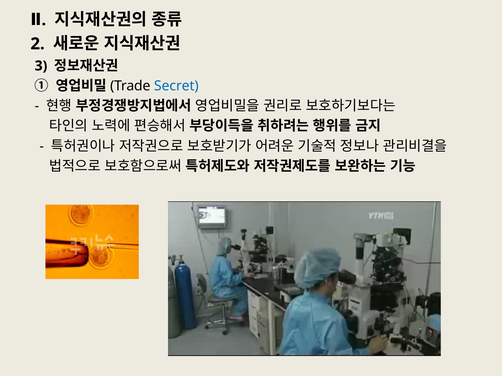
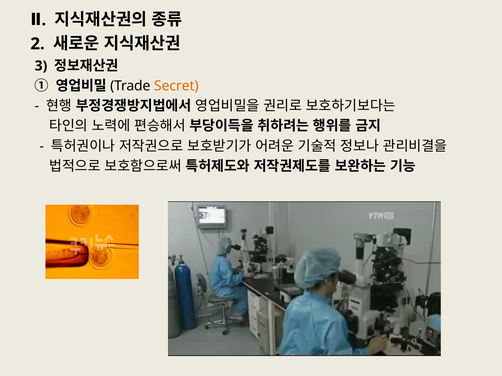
Secret colour: blue -> orange
